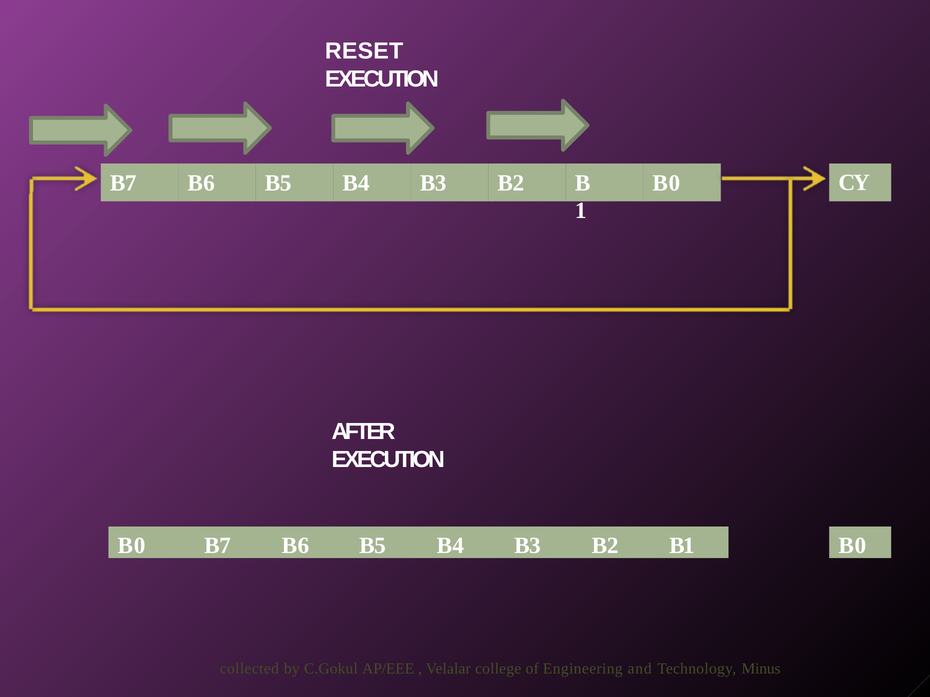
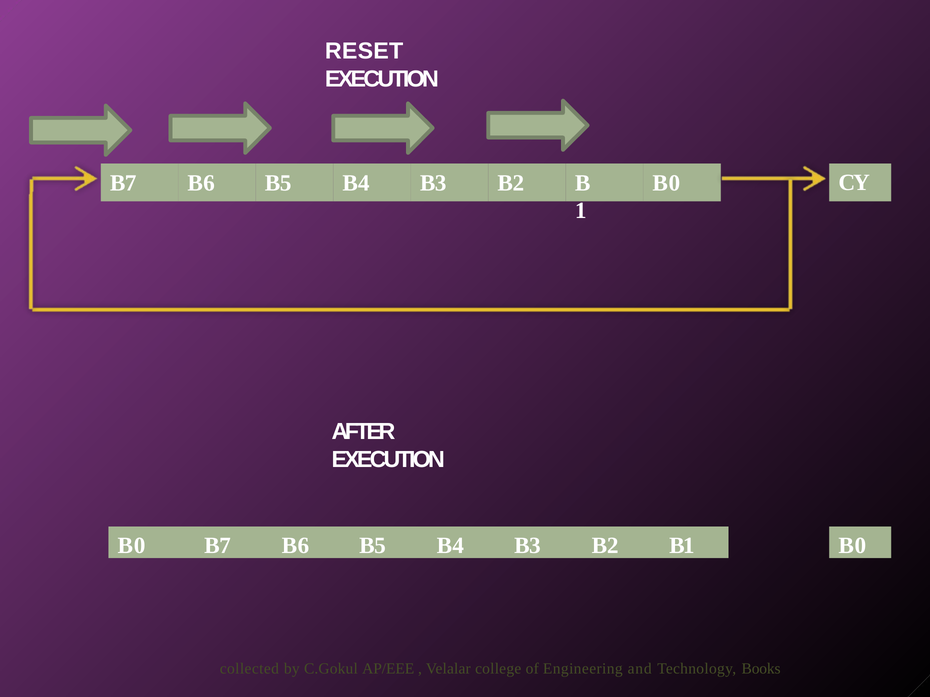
Minus: Minus -> Books
